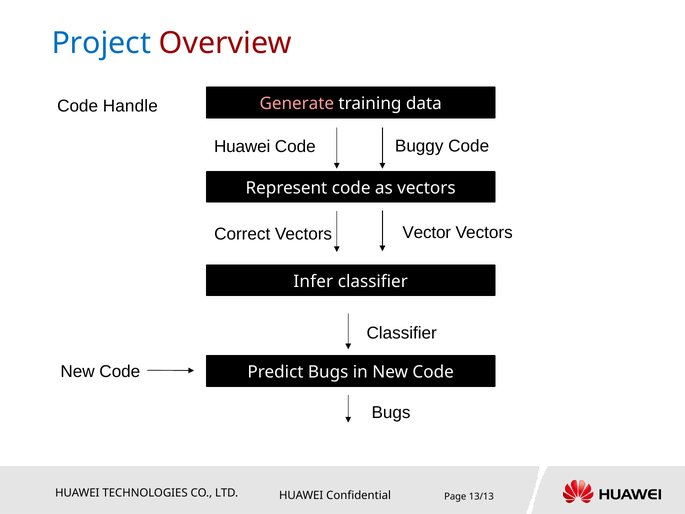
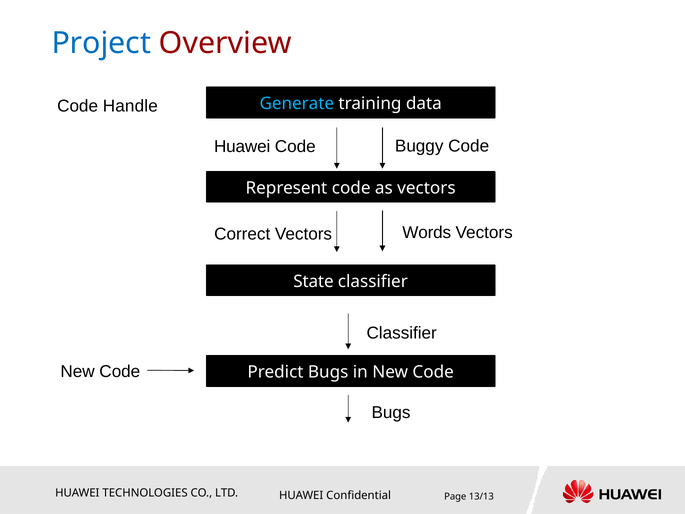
Generate colour: pink -> light blue
Vector: Vector -> Words
Infer: Infer -> State
